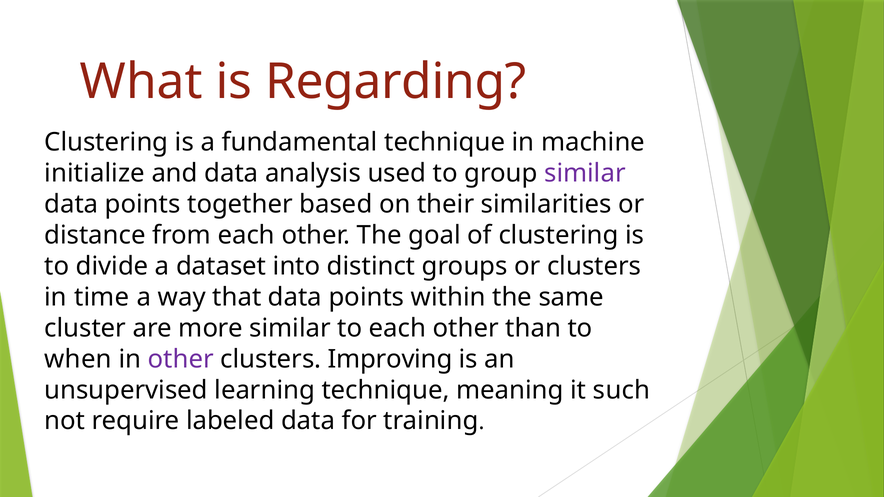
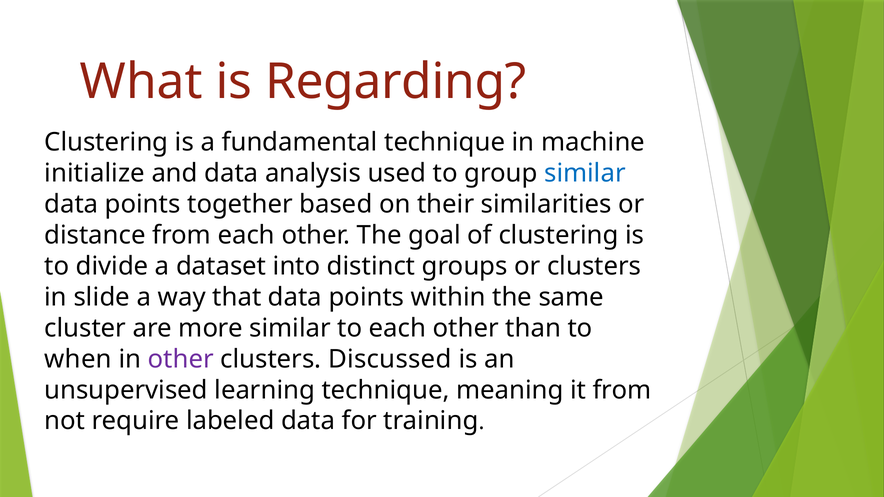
similar at (585, 173) colour: purple -> blue
time: time -> slide
Improving: Improving -> Discussed
it such: such -> from
